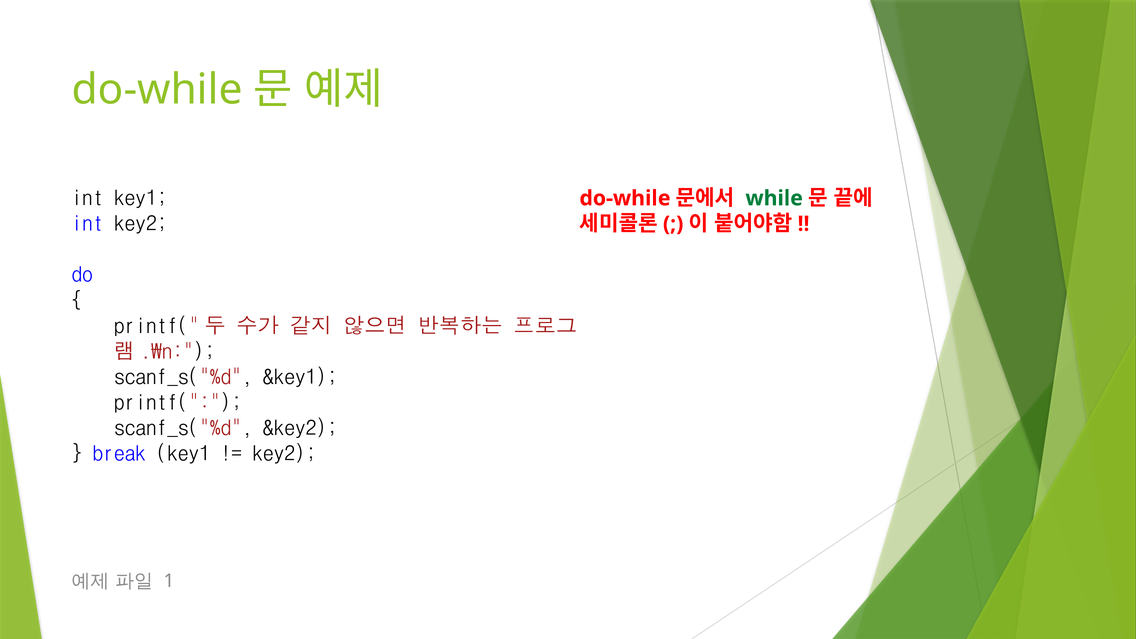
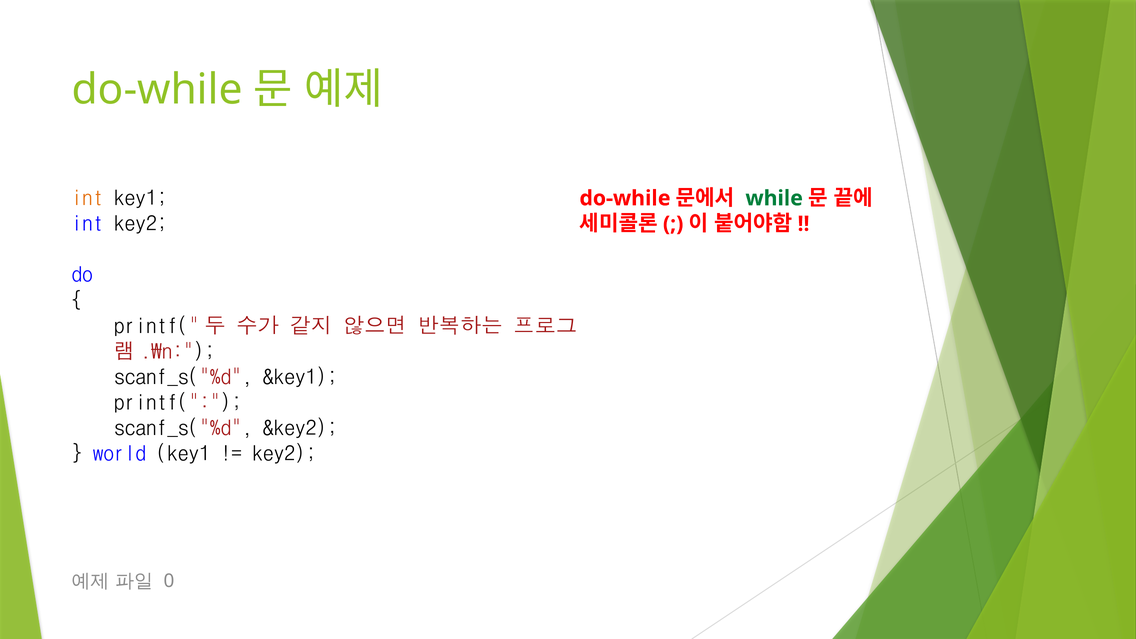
int at (87, 198) colour: black -> orange
break: break -> world
1: 1 -> 0
